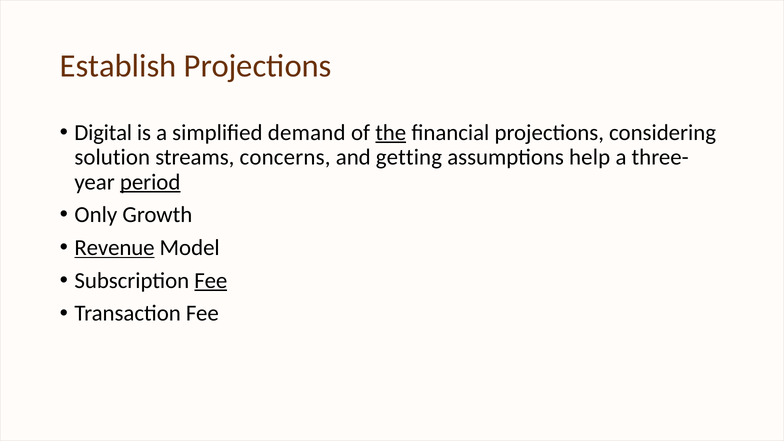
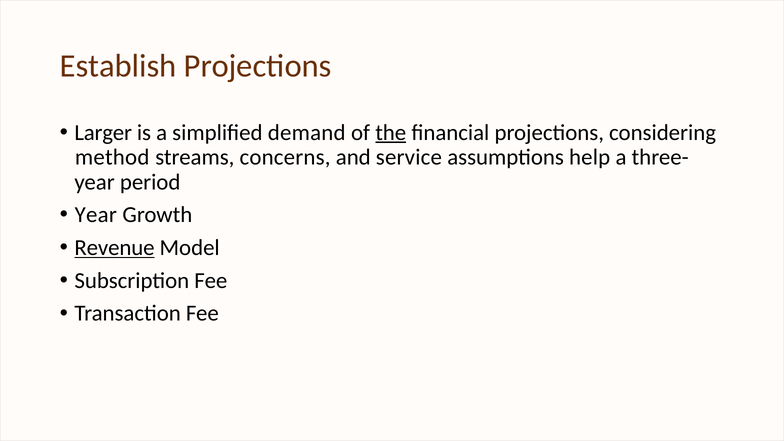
Digital: Digital -> Larger
solution: solution -> method
getting: getting -> service
period underline: present -> none
Only at (96, 215): Only -> Year
Fee at (211, 281) underline: present -> none
